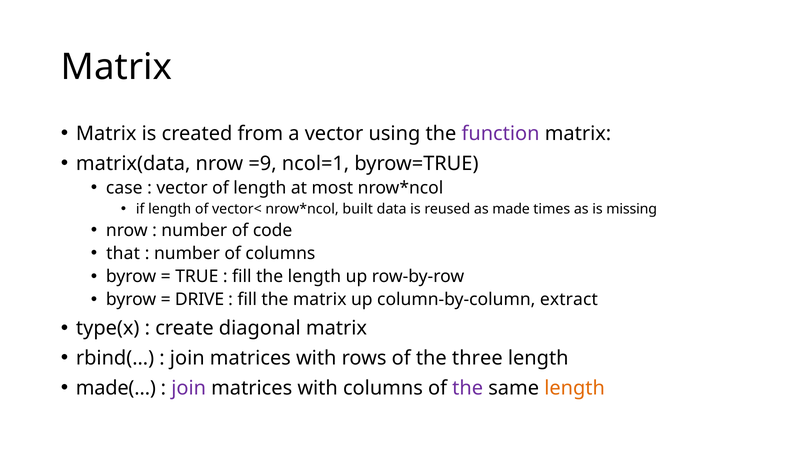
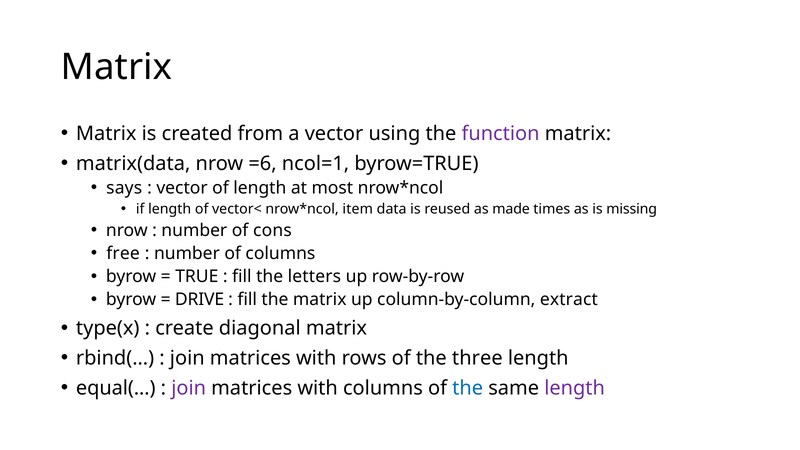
=9: =9 -> =6
case: case -> says
built: built -> item
code: code -> cons
that: that -> free
the length: length -> letters
made(…: made(… -> equal(…
the at (468, 388) colour: purple -> blue
length at (575, 388) colour: orange -> purple
